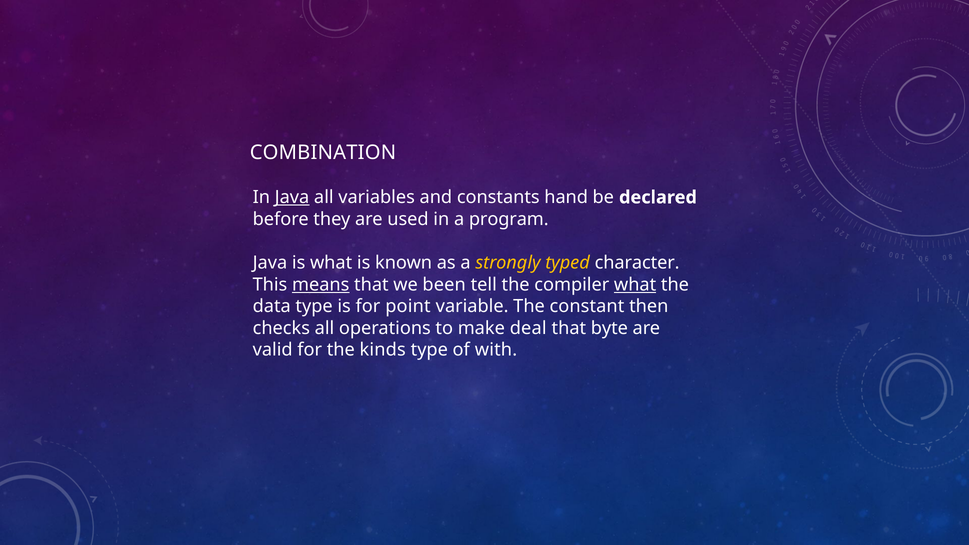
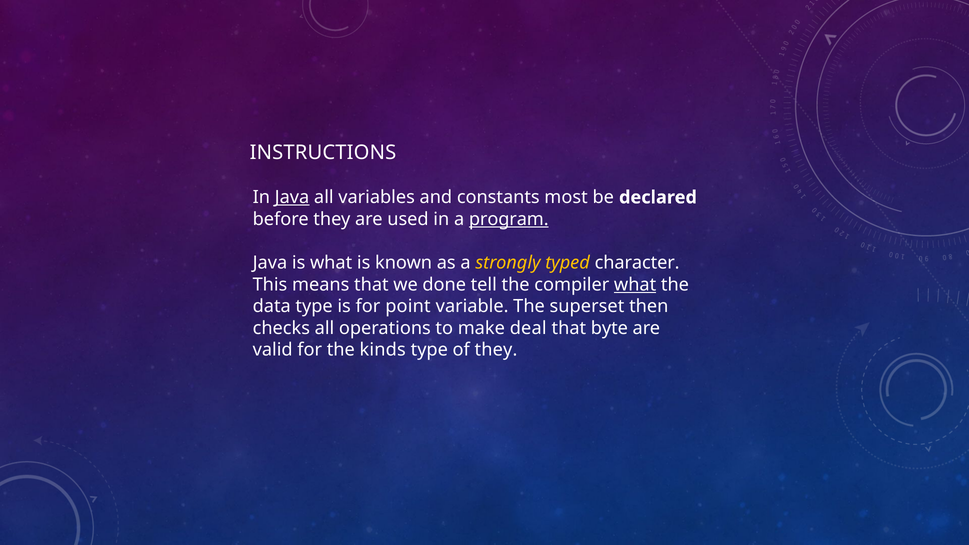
COMBINATION: COMBINATION -> INSTRUCTIONS
hand: hand -> most
program underline: none -> present
means underline: present -> none
been: been -> done
constant: constant -> superset
of with: with -> they
